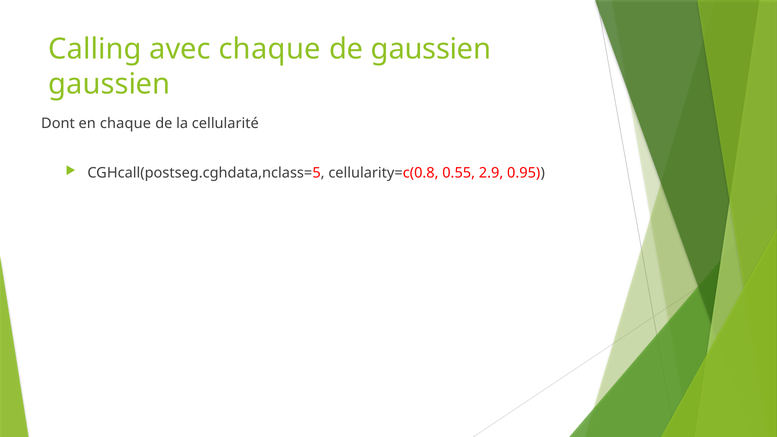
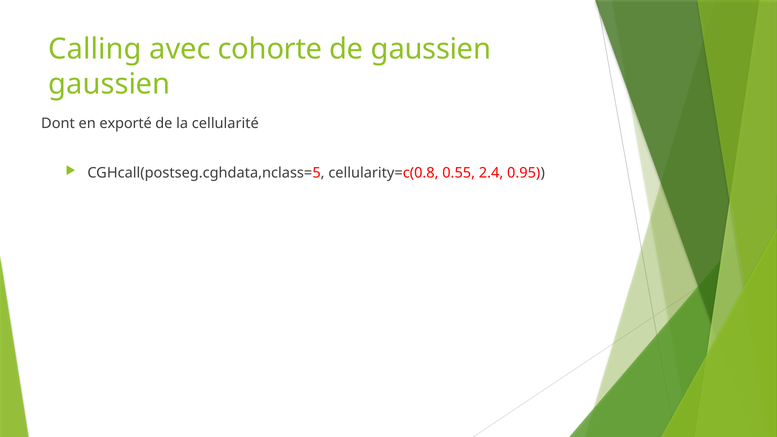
avec chaque: chaque -> cohorte
en chaque: chaque -> exporté
2.9: 2.9 -> 2.4
